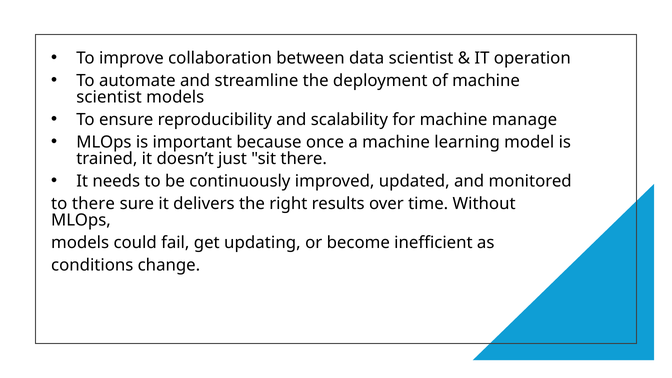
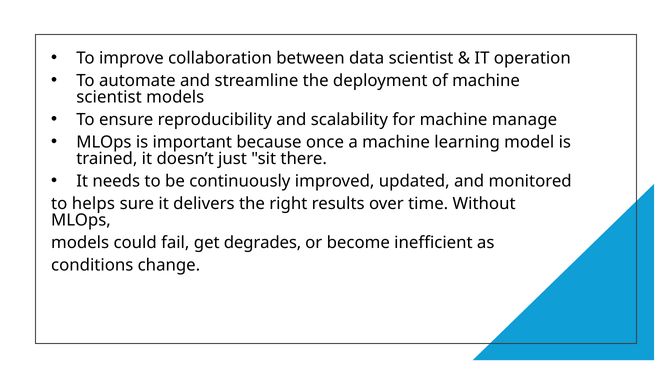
to there: there -> helps
updating: updating -> degrades
